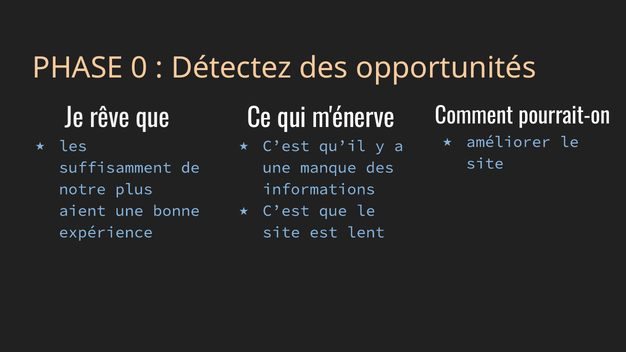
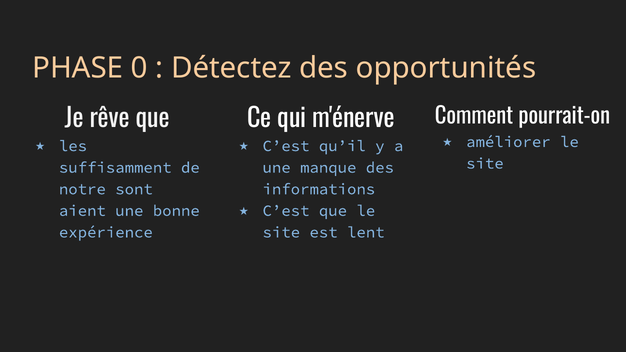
plus: plus -> sont
